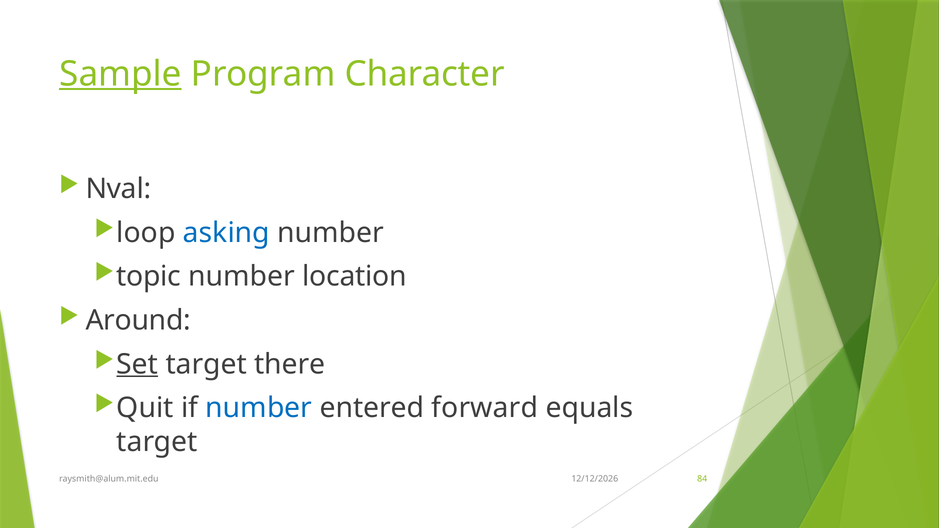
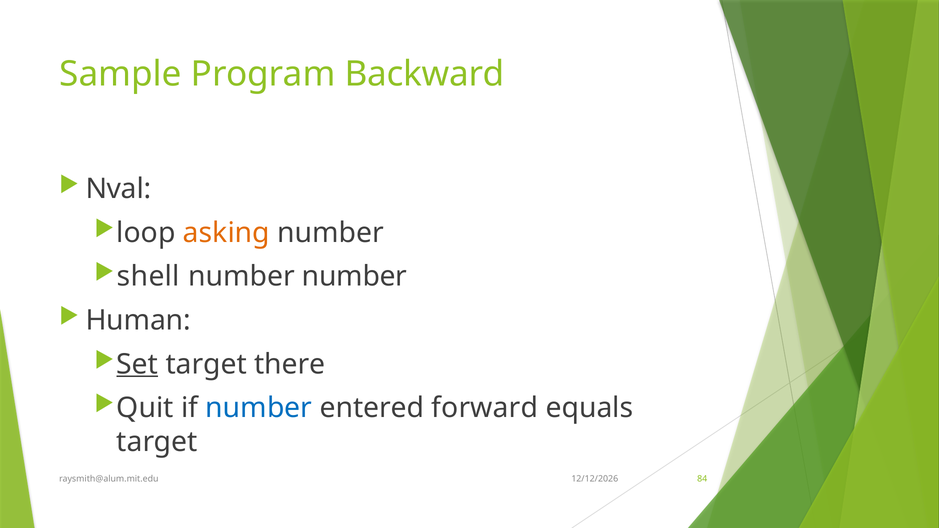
Sample underline: present -> none
Character: Character -> Backward
asking colour: blue -> orange
topic: topic -> shell
number location: location -> number
Around: Around -> Human
